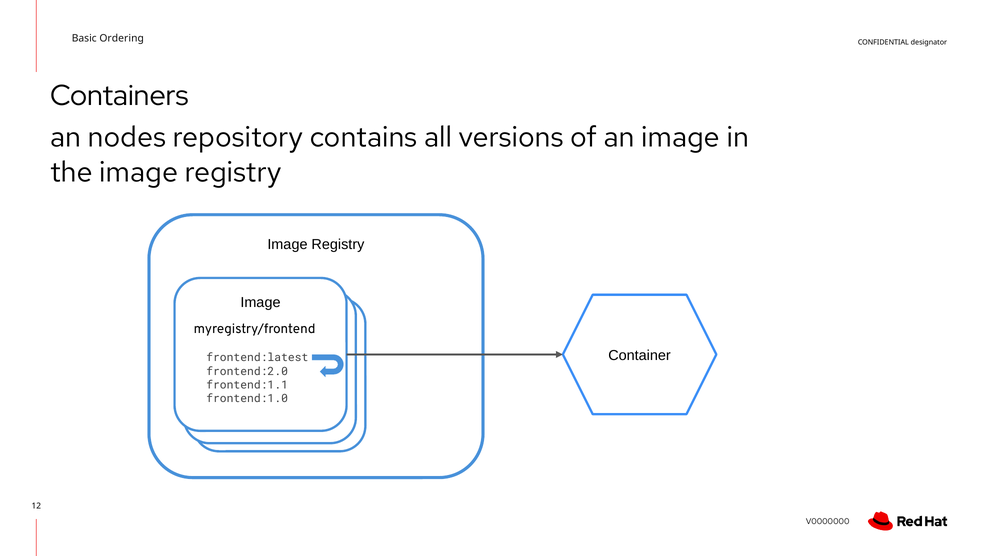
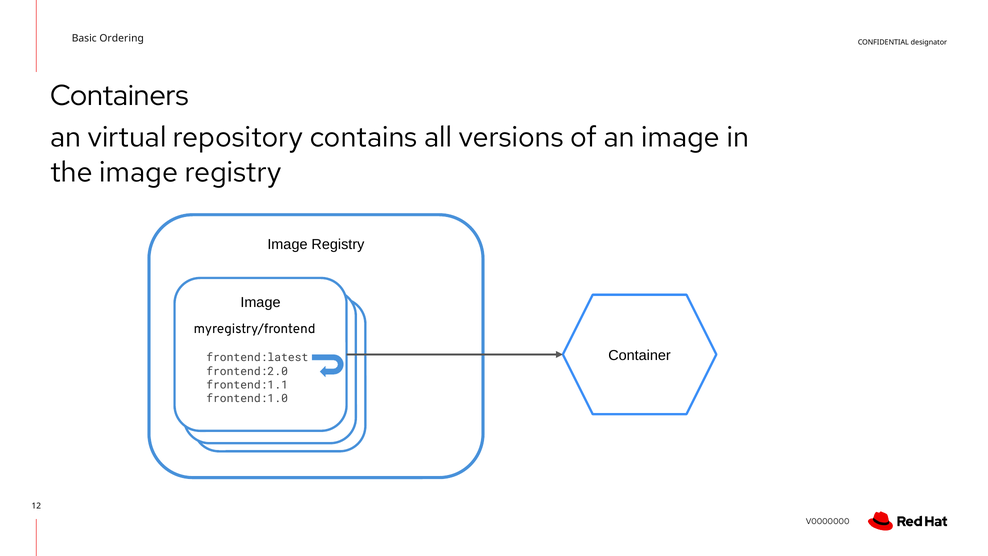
nodes: nodes -> virtual
